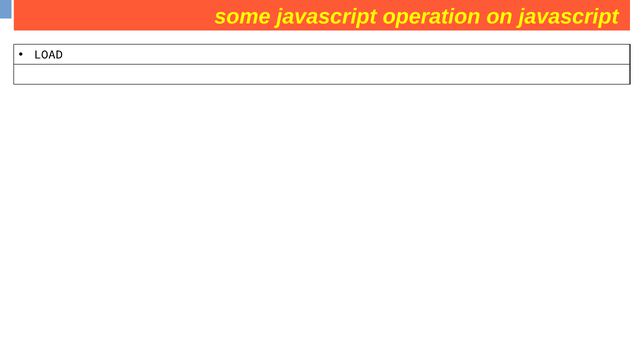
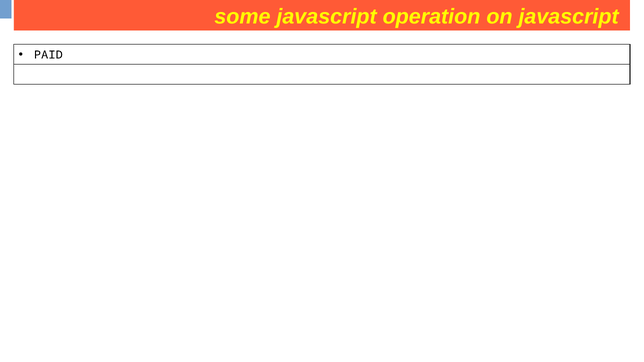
LOAD: LOAD -> PAID
